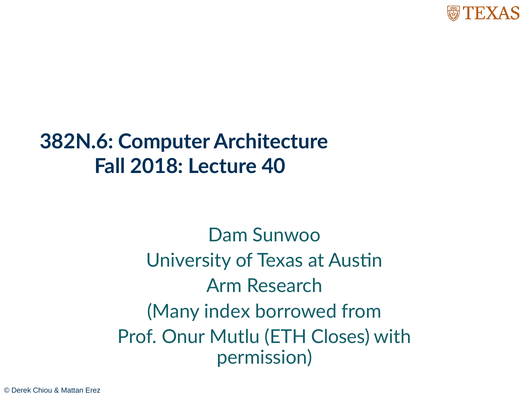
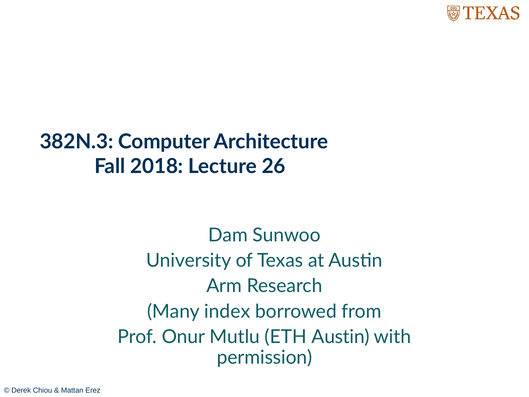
382N.6: 382N.6 -> 382N.3
40: 40 -> 26
ETH Closes: Closes -> Austin
